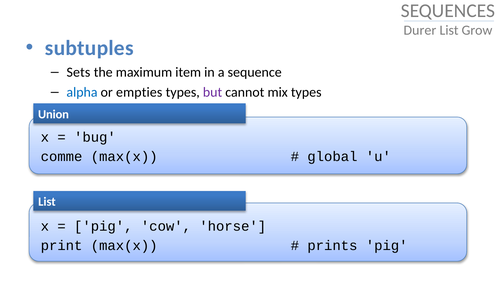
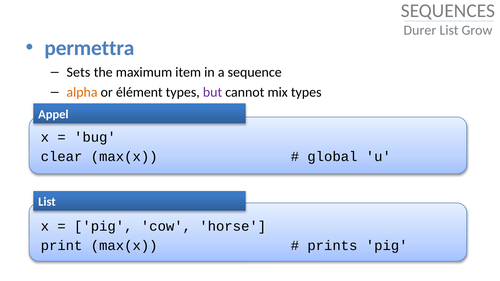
subtuples: subtuples -> permettra
alpha colour: blue -> orange
empties: empties -> élément
Union: Union -> Appel
comme: comme -> clear
